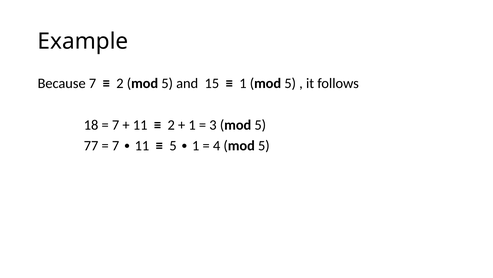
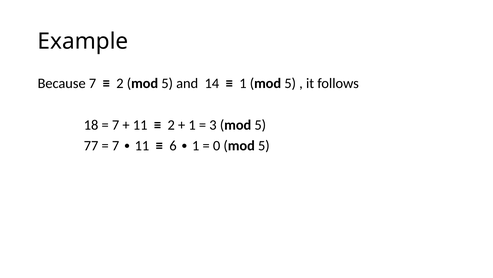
15: 15 -> 14
5 at (173, 145): 5 -> 6
4: 4 -> 0
